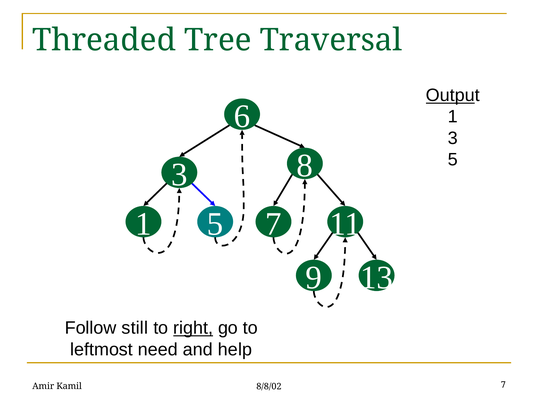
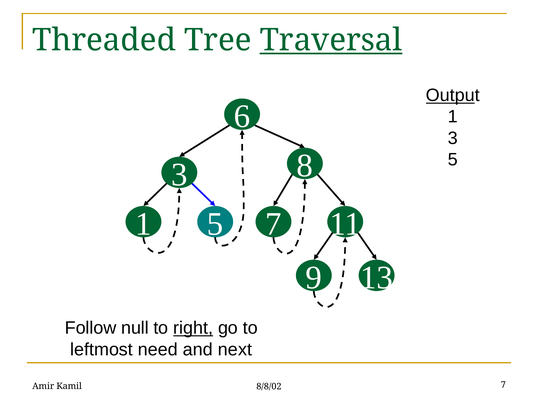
Traversal underline: none -> present
still: still -> null
help: help -> next
